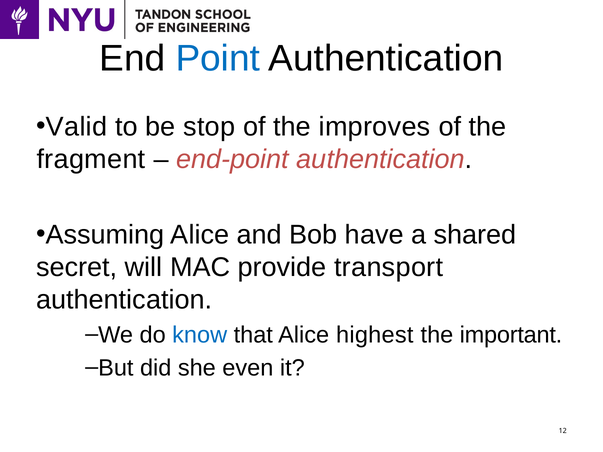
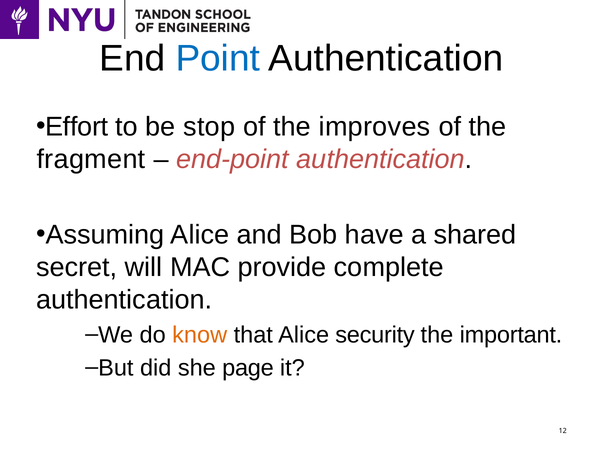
Valid: Valid -> Effort
transport: transport -> complete
know colour: blue -> orange
highest: highest -> security
even: even -> page
